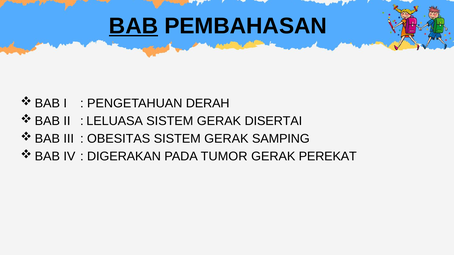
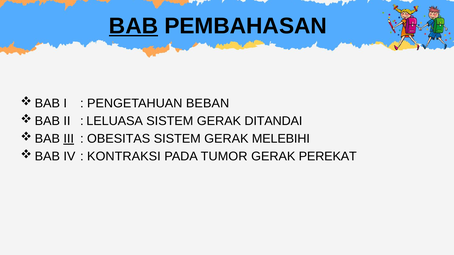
DERAH: DERAH -> BEBAN
DISERTAI: DISERTAI -> DITANDAI
III underline: none -> present
SAMPING: SAMPING -> MELEBIHI
DIGERAKAN: DIGERAKAN -> KONTRAKSI
